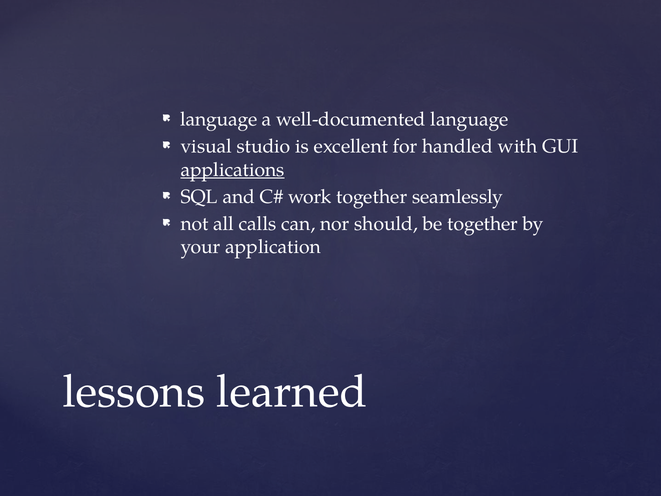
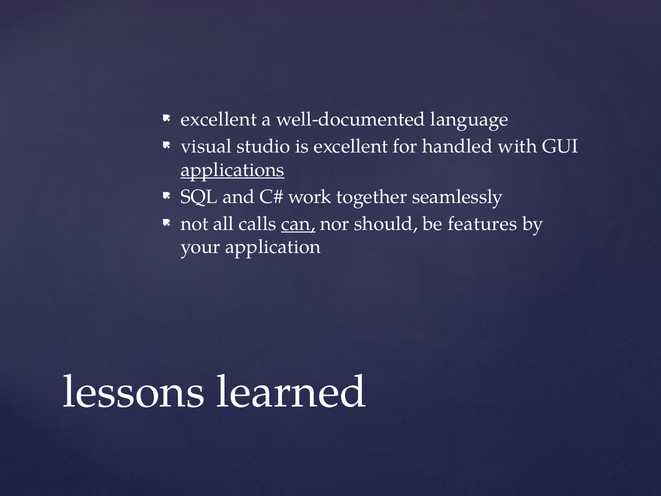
language at (219, 119): language -> excellent
can underline: none -> present
be together: together -> features
